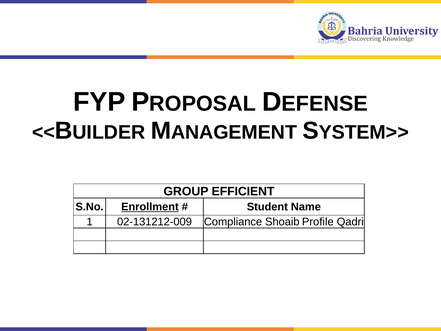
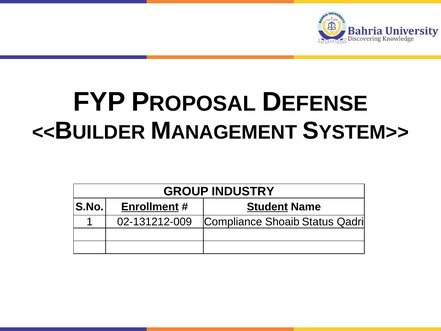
EFFICIENT: EFFICIENT -> INDUSTRY
Student underline: none -> present
Profile: Profile -> Status
